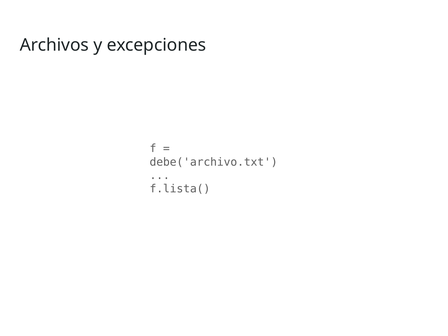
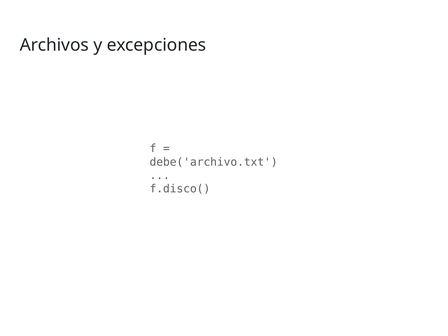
f.lista(: f.lista( -> f.disco(
